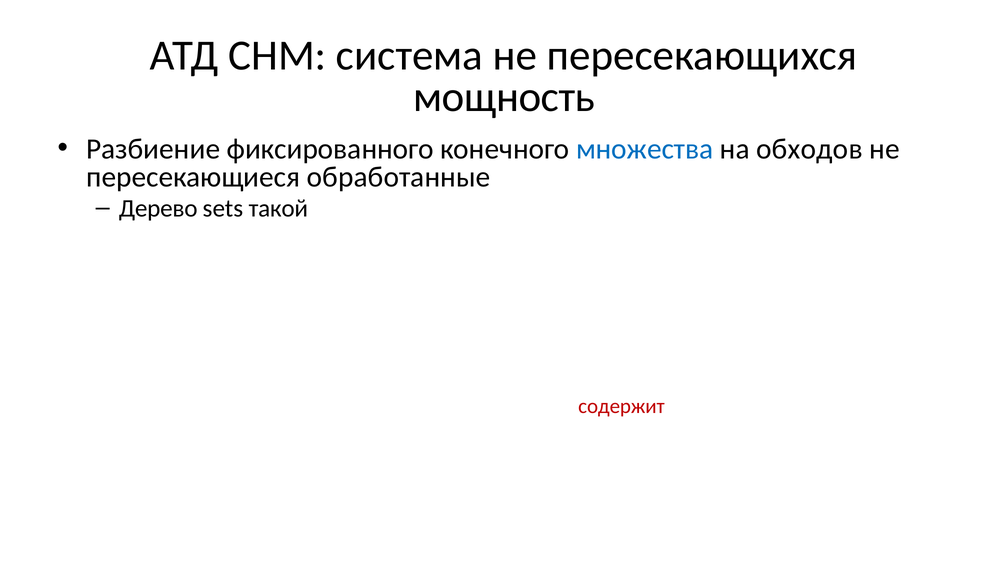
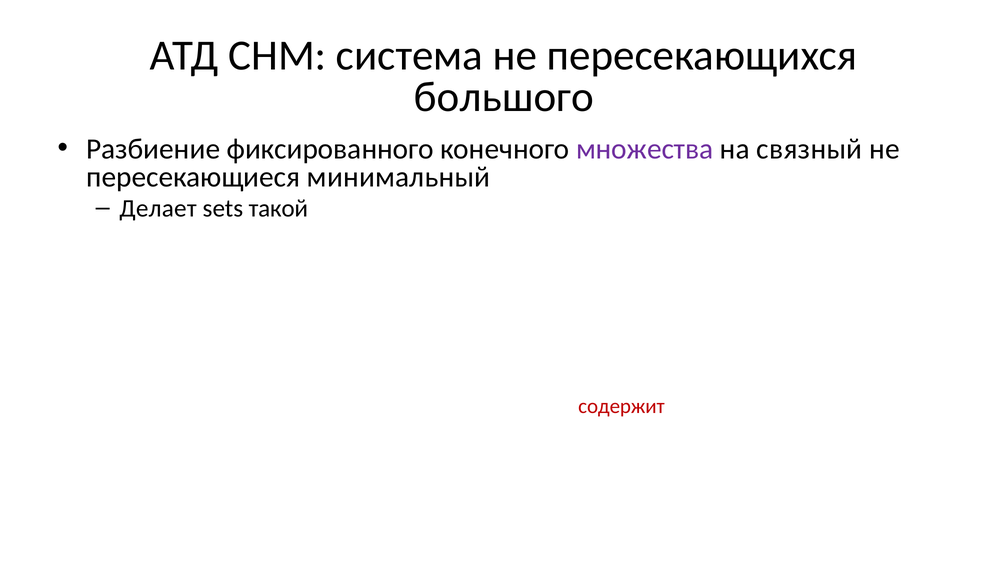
мощность: мощность -> большого
множества at (645, 149) colour: blue -> purple
обходов: обходов -> связный
обработанные: обработанные -> минимальный
Дерево: Дерево -> Делает
